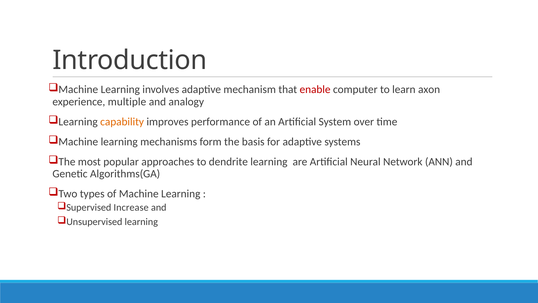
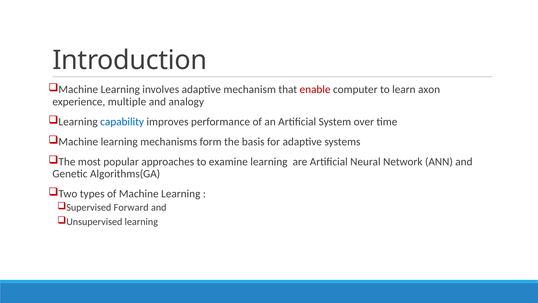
capability colour: orange -> blue
dendrite: dendrite -> examine
Increase: Increase -> Forward
